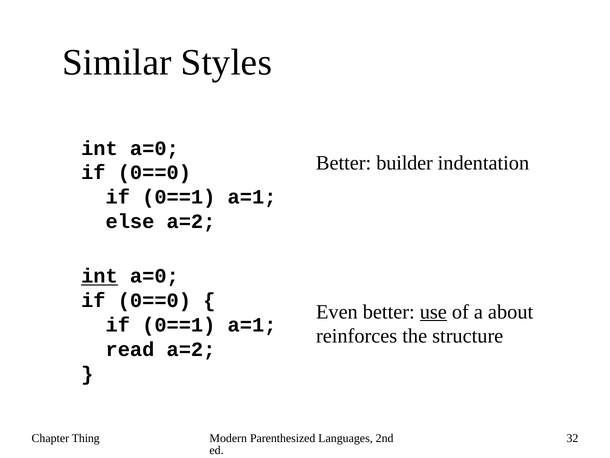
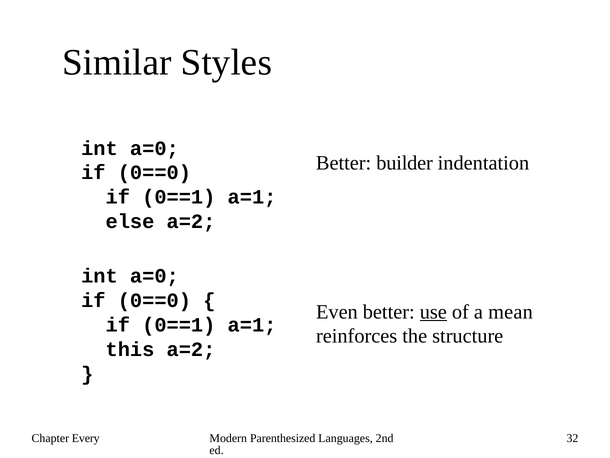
int at (99, 276) underline: present -> none
about: about -> mean
read: read -> this
Thing: Thing -> Every
